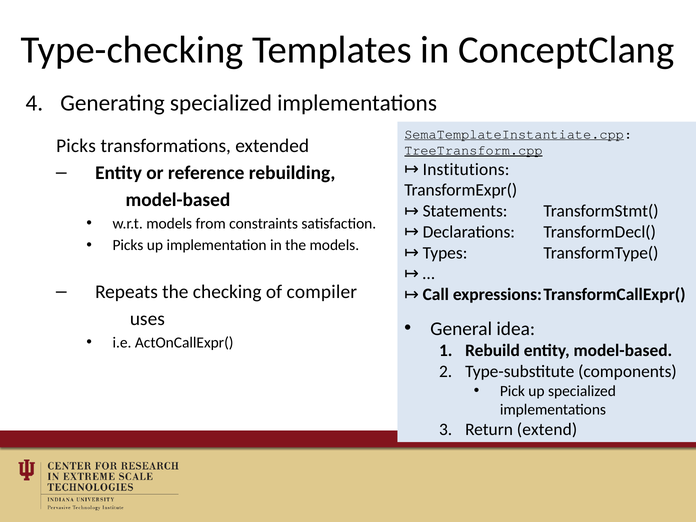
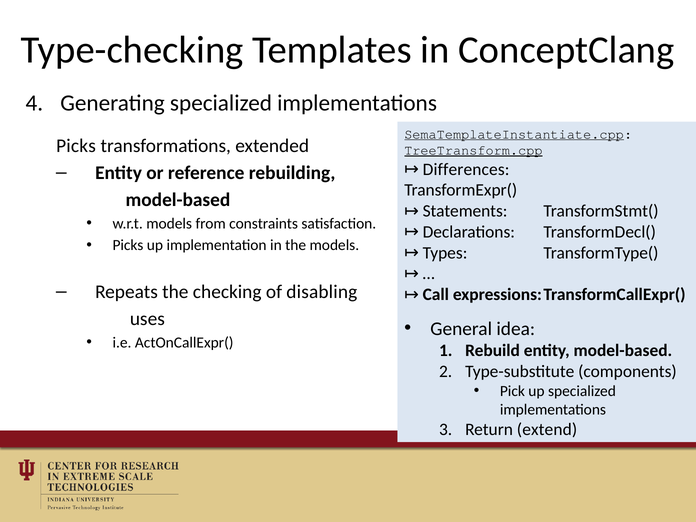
Institutions: Institutions -> Differences
compiler: compiler -> disabling
